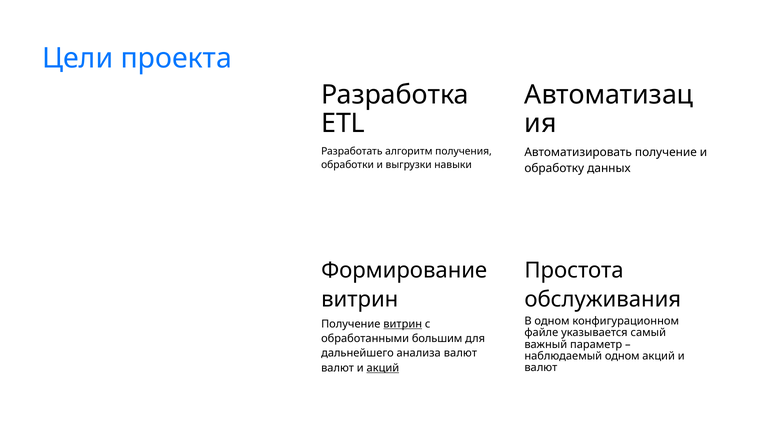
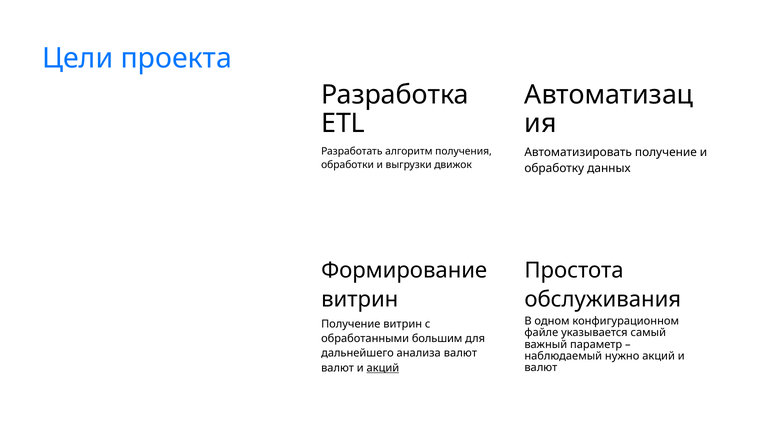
навыки: навыки -> движок
витрин at (403, 324) underline: present -> none
наблюдаемый одном: одном -> нужно
